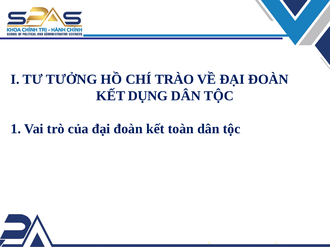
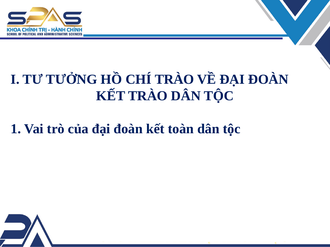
KẾT DỤNG: DỤNG -> TRÀO
